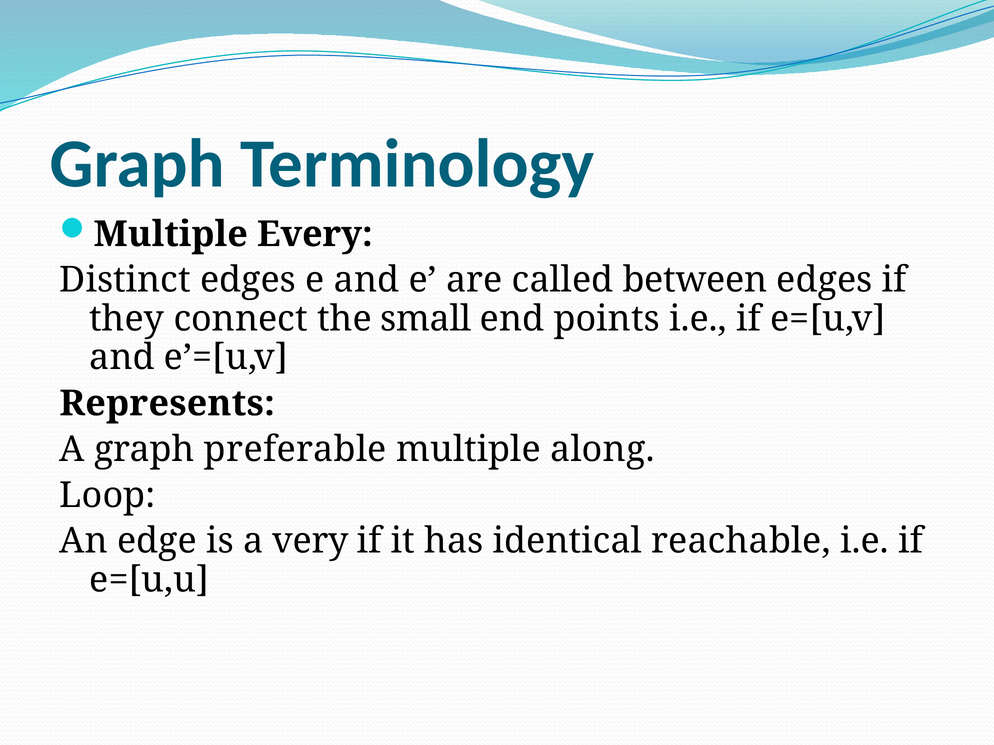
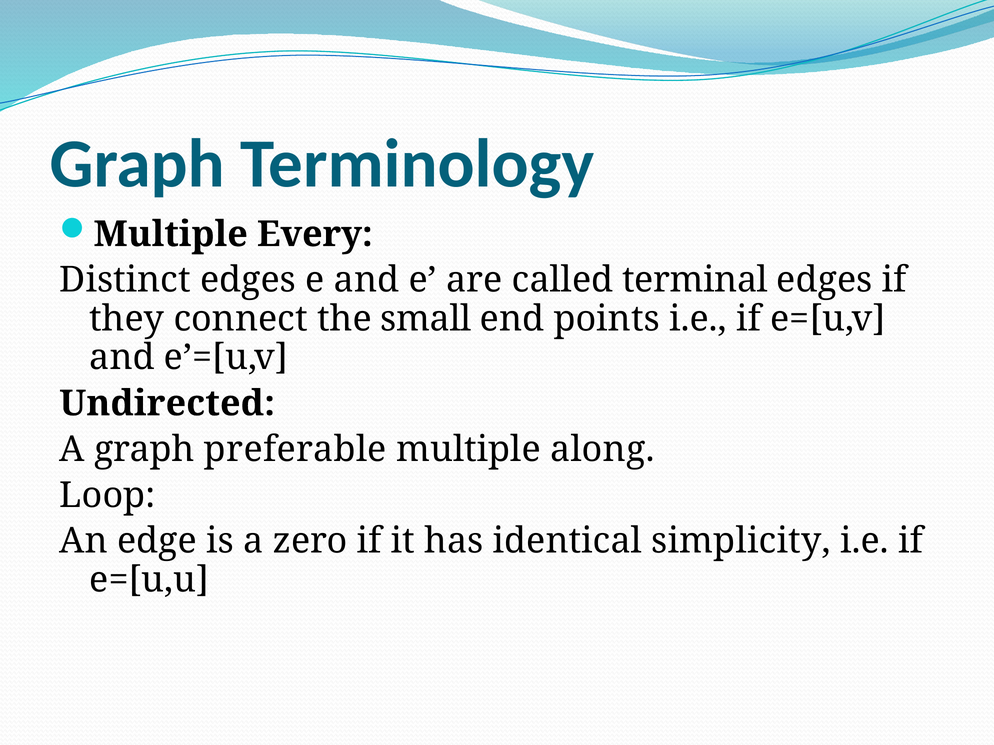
between: between -> terminal
Represents: Represents -> Undirected
very: very -> zero
reachable: reachable -> simplicity
